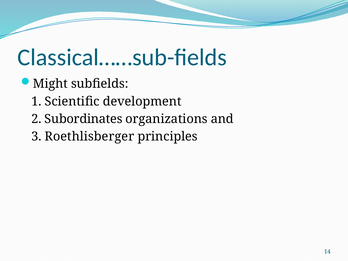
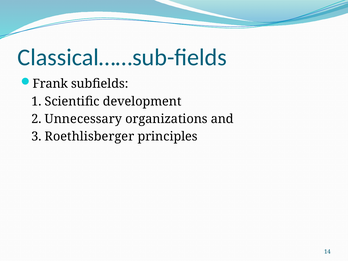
Might: Might -> Frank
Subordinates: Subordinates -> Unnecessary
